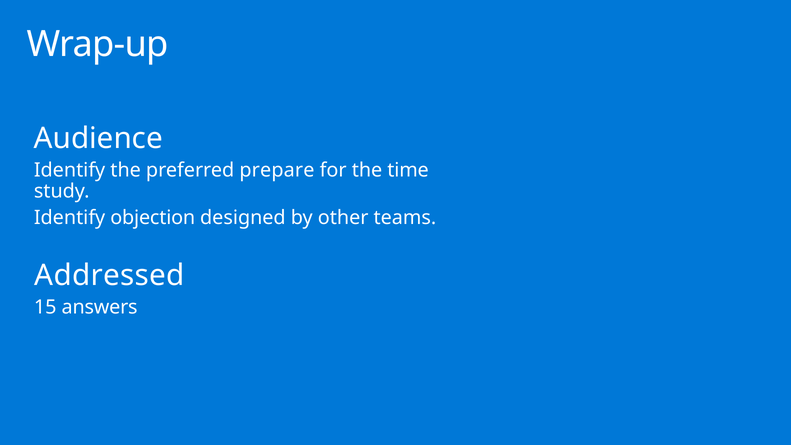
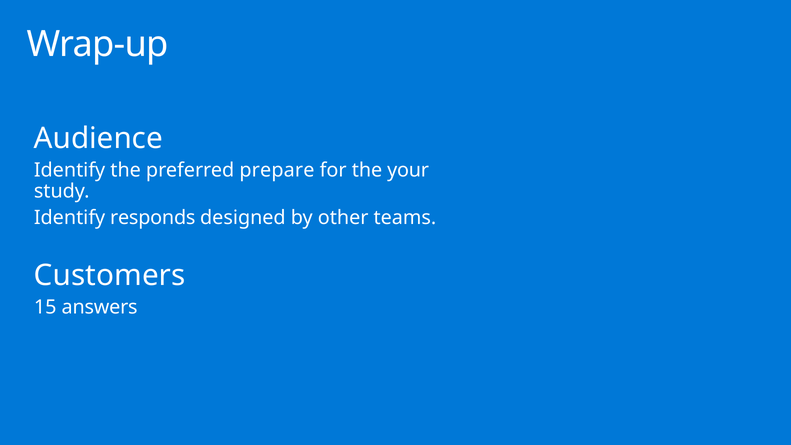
time: time -> your
objection: objection -> responds
Addressed: Addressed -> Customers
